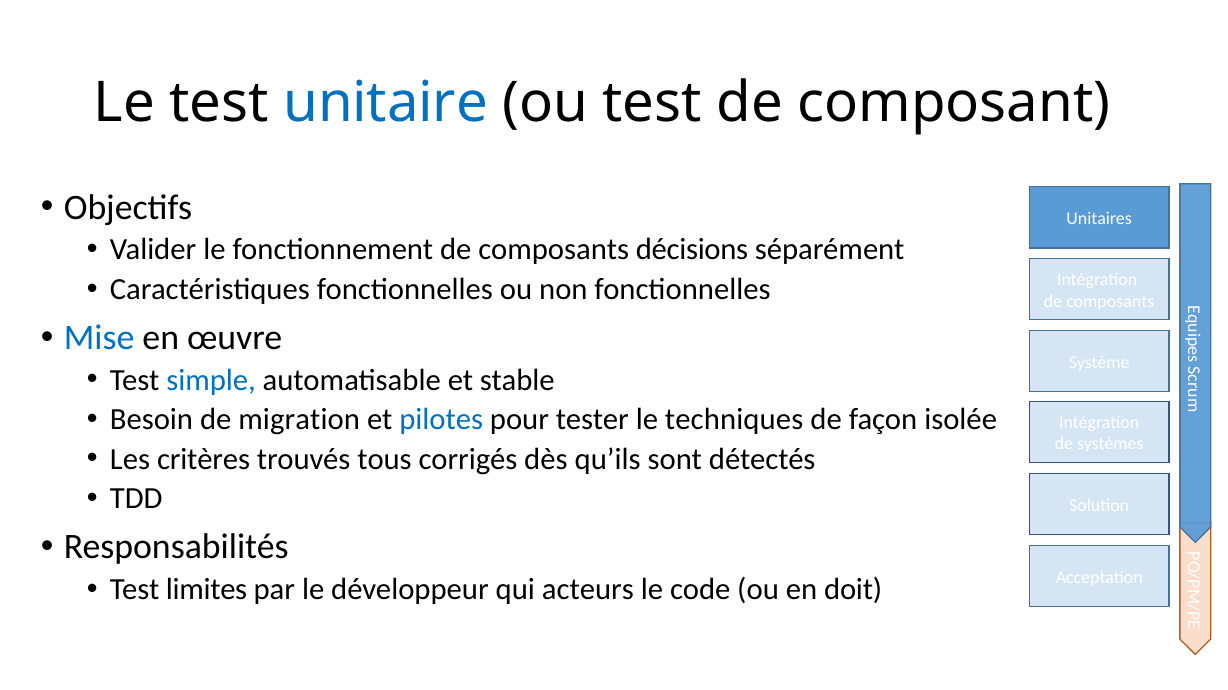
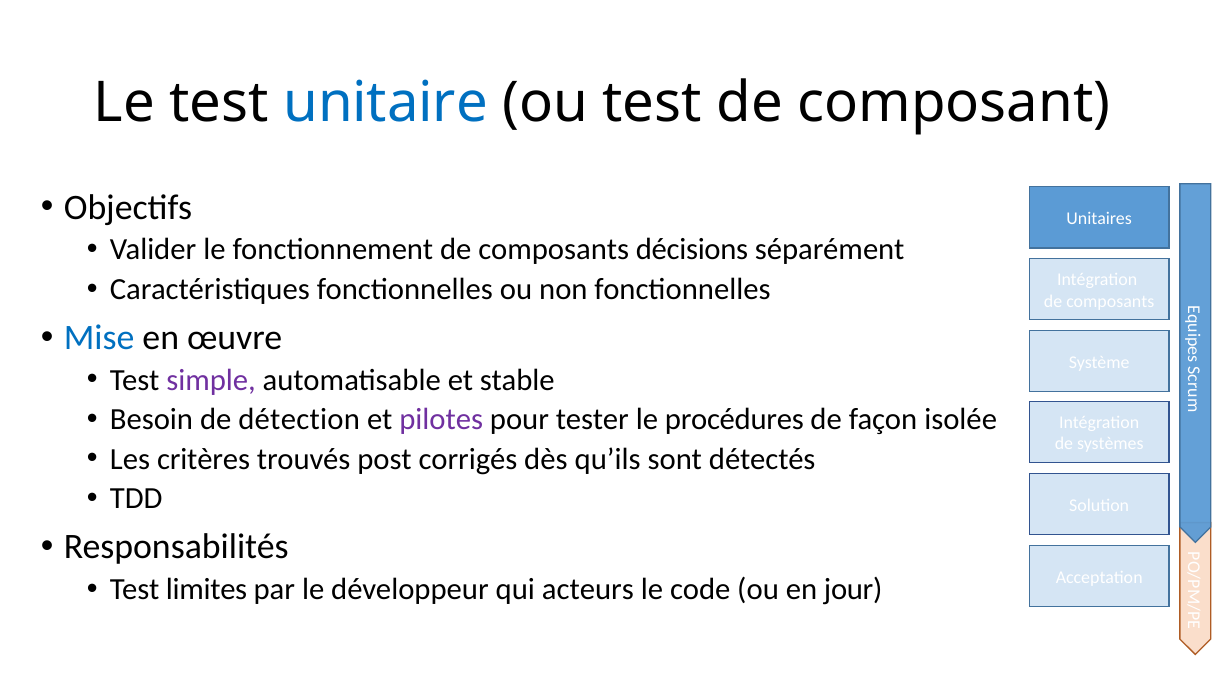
simple colour: blue -> purple
migration: migration -> détection
pilotes colour: blue -> purple
techniques: techniques -> procédures
tous: tous -> post
doit: doit -> jour
